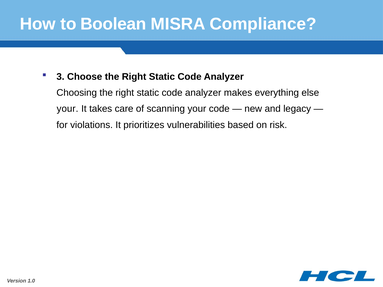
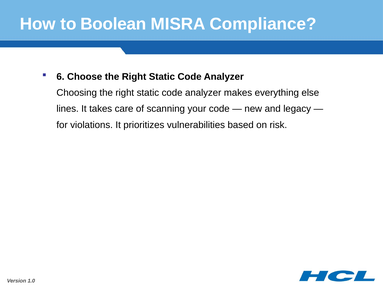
3: 3 -> 6
your at (68, 109): your -> lines
